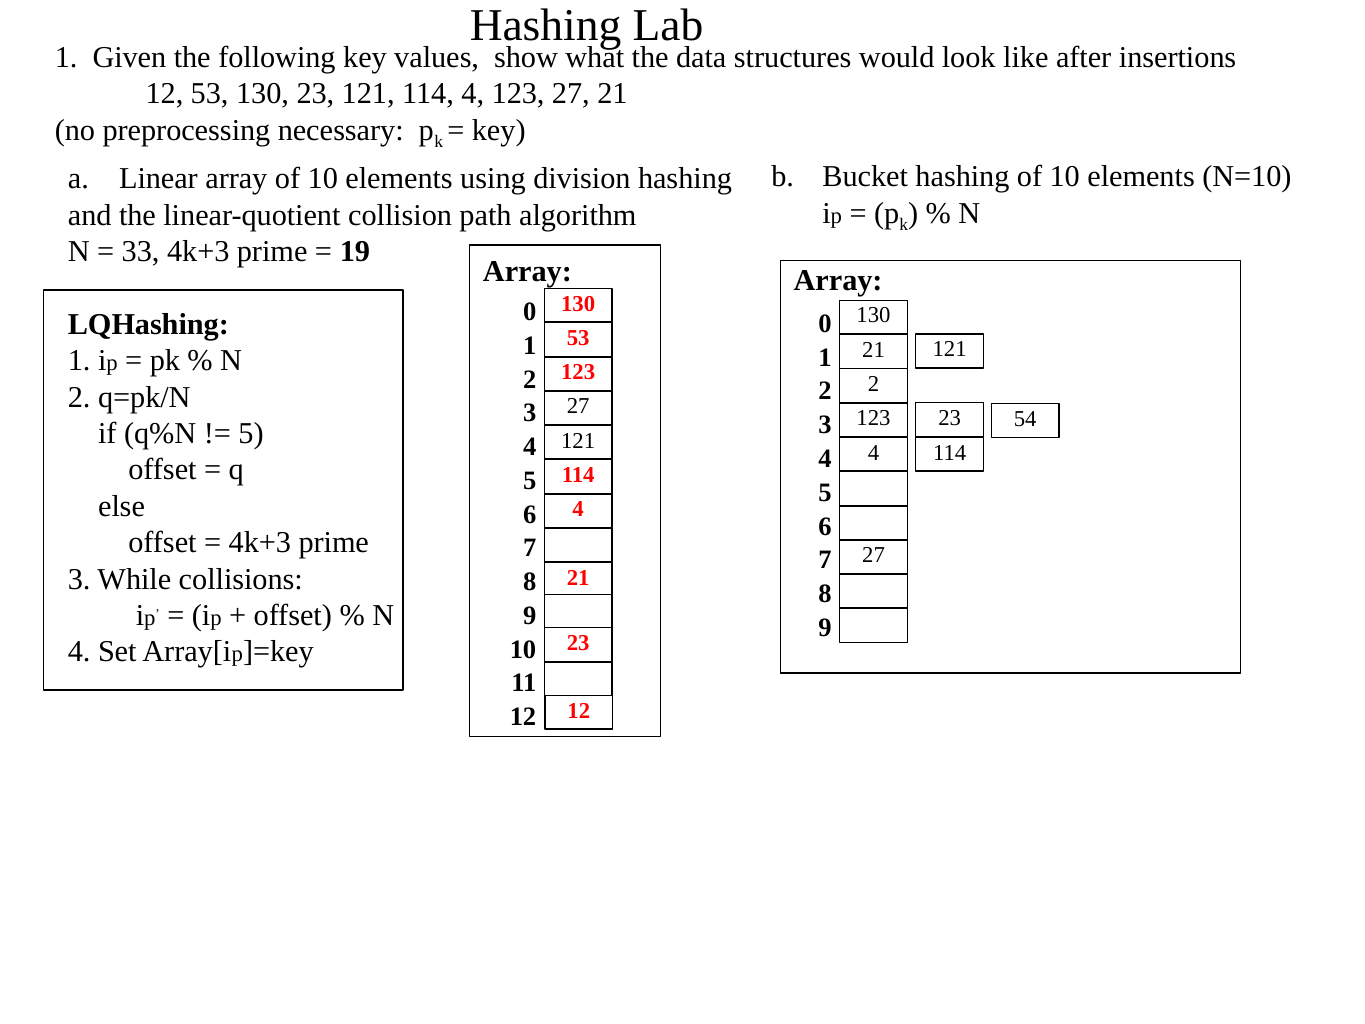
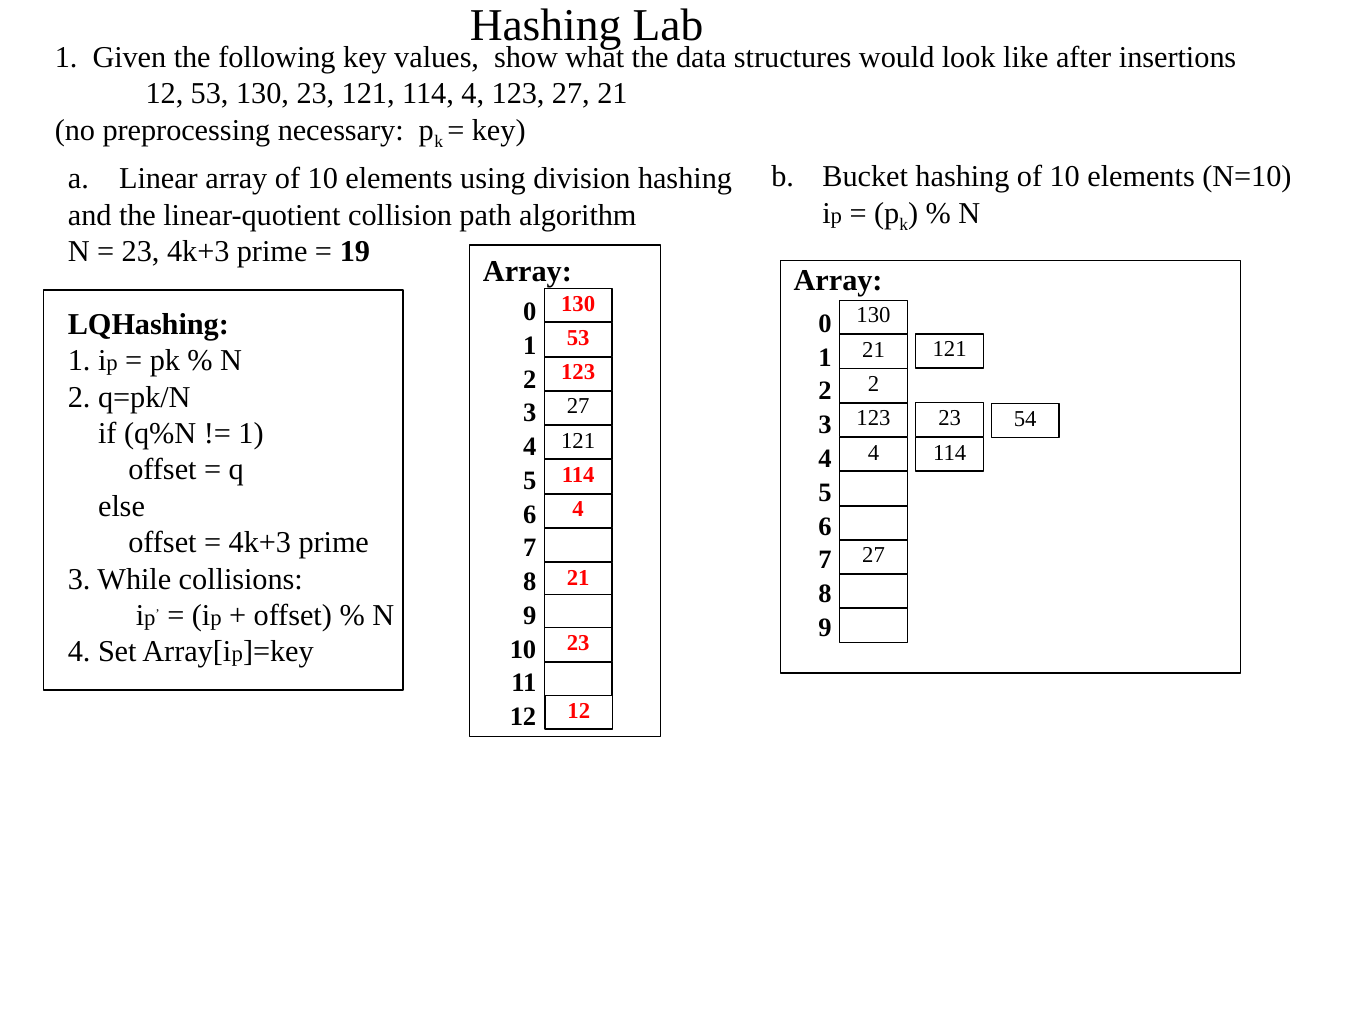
33 at (141, 252): 33 -> 23
5 at (251, 433): 5 -> 1
